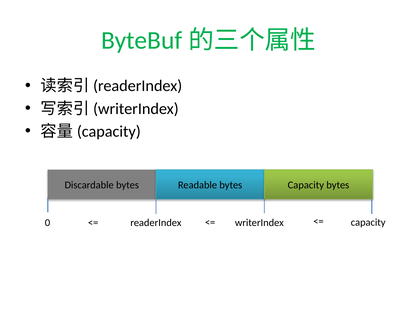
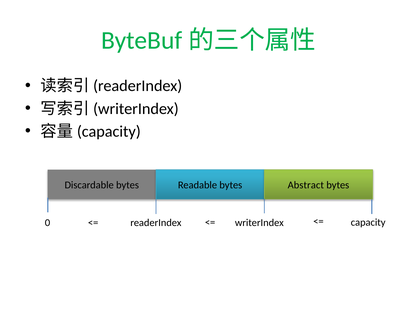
bytes Capacity: Capacity -> Abstract
